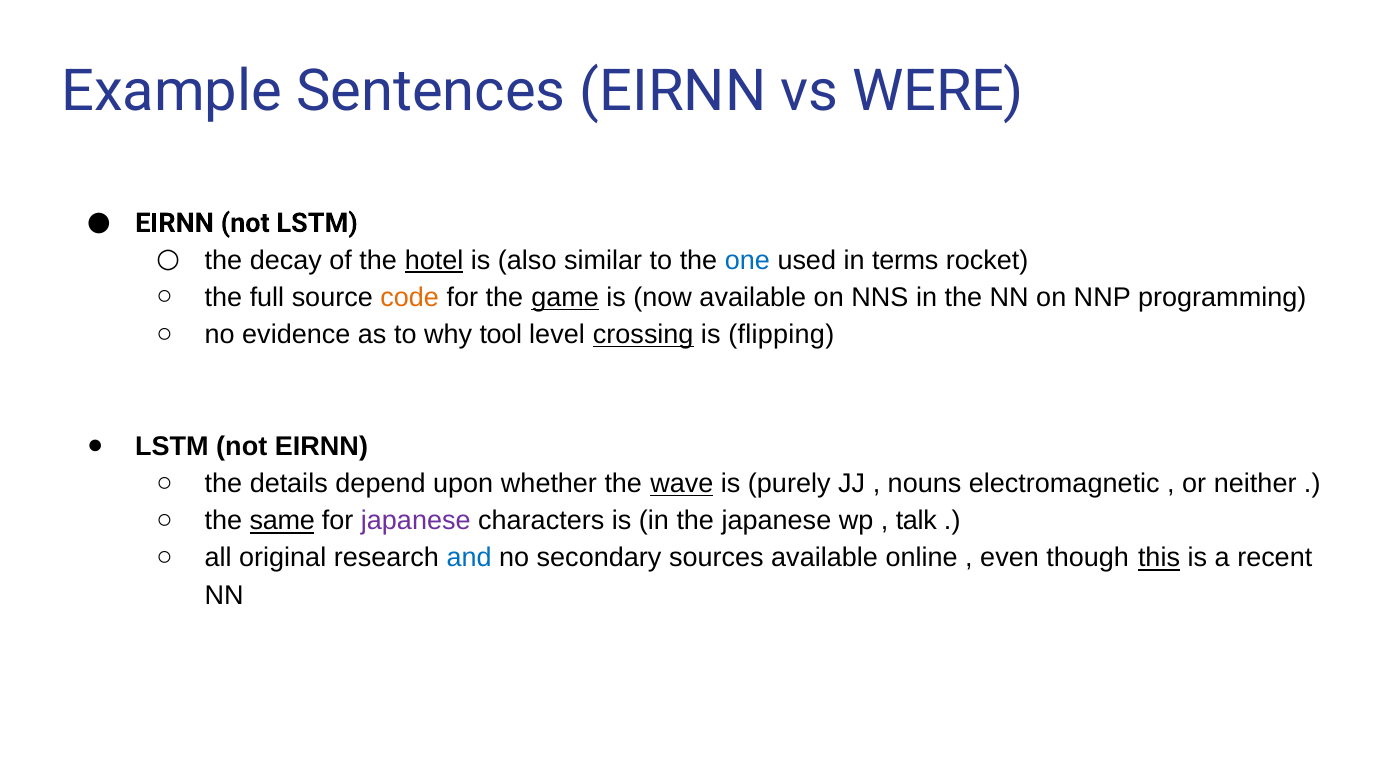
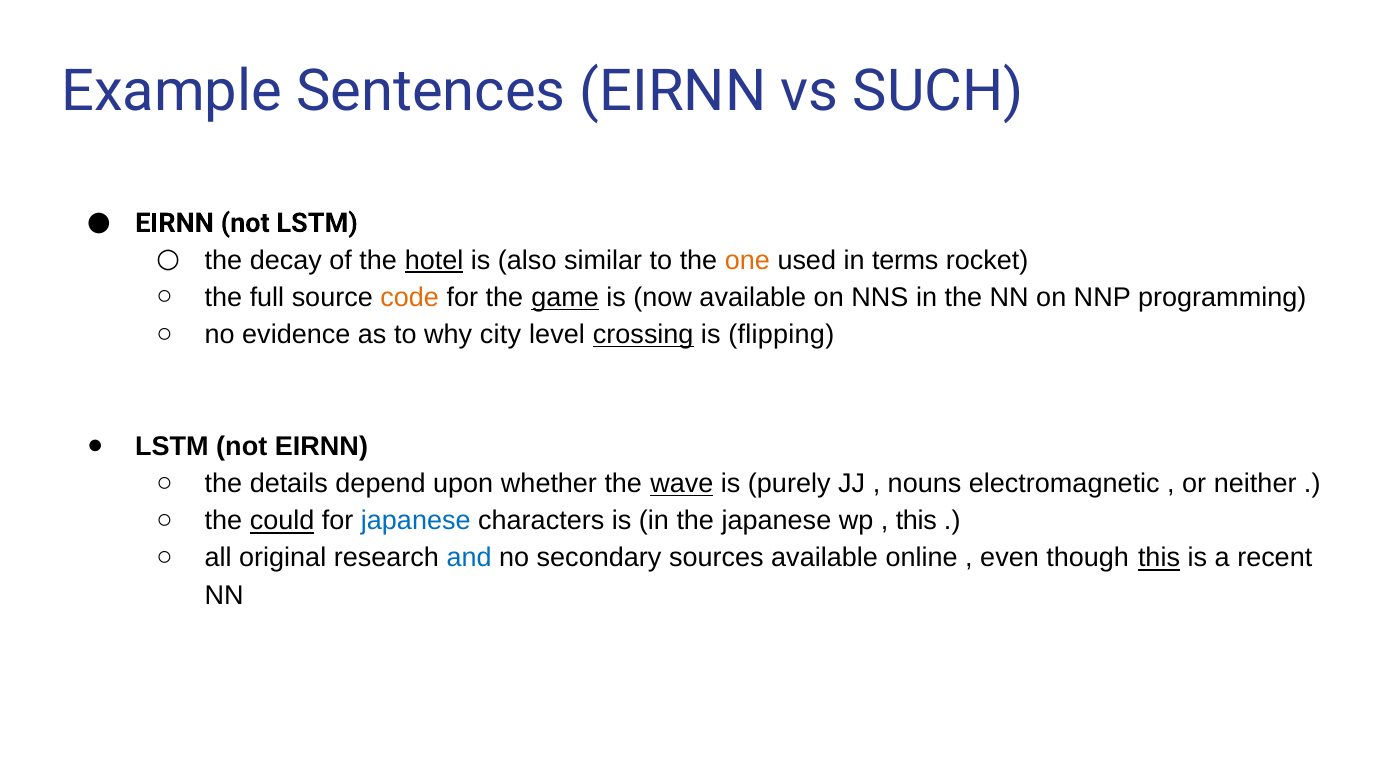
WERE: WERE -> SUCH
one colour: blue -> orange
tool: tool -> city
same: same -> could
japanese at (416, 521) colour: purple -> blue
talk at (916, 521): talk -> this
